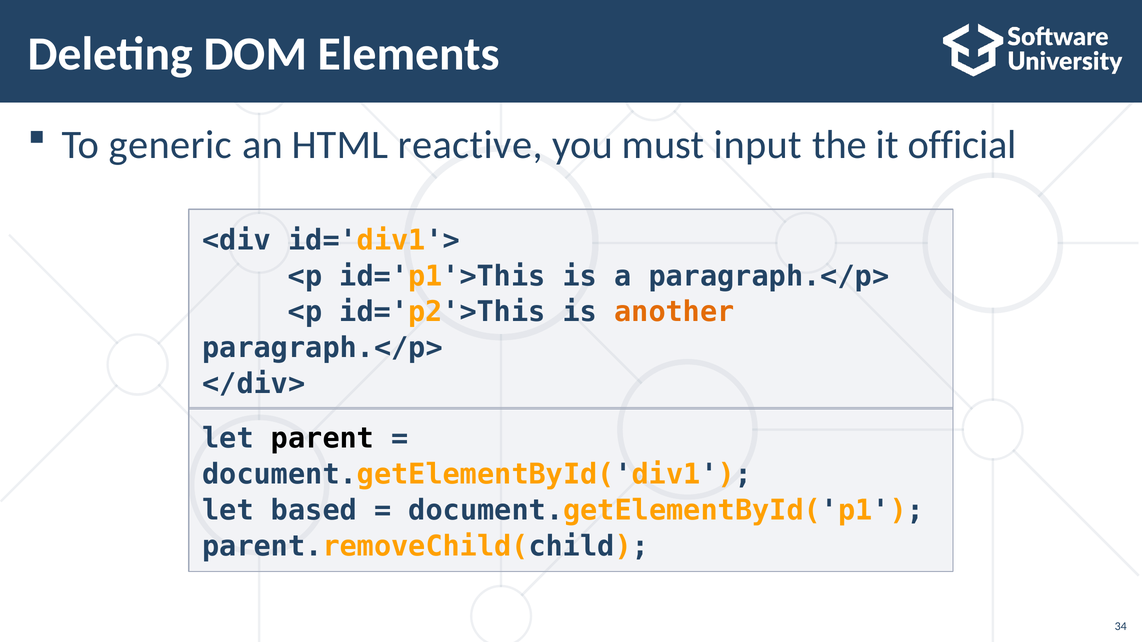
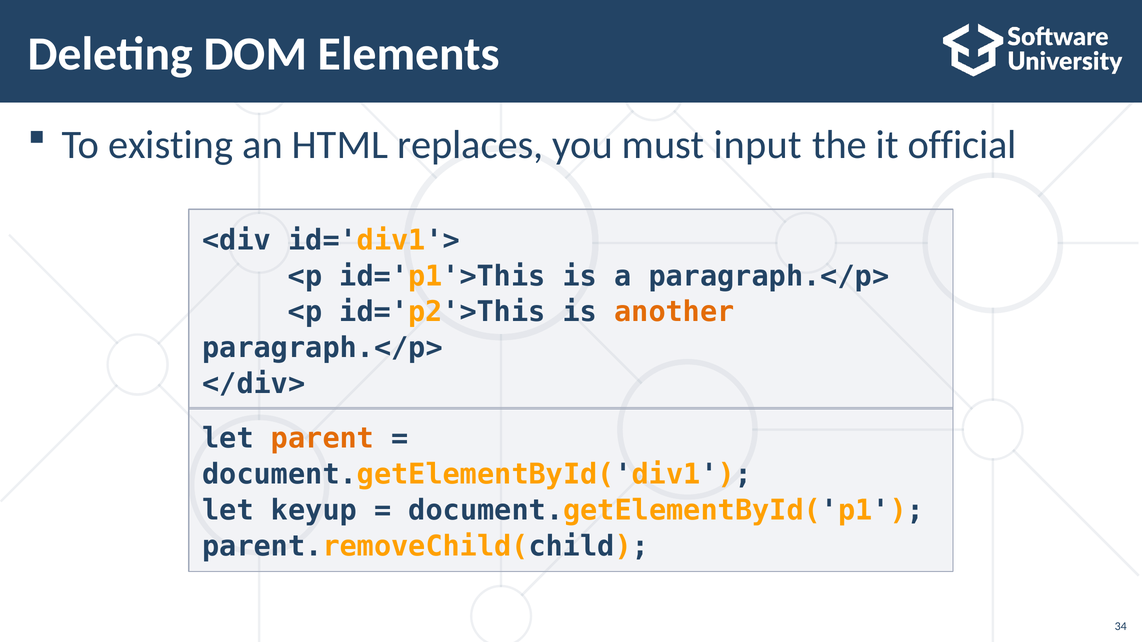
generic: generic -> existing
reactive: reactive -> replaces
parent colour: black -> orange
based: based -> keyup
